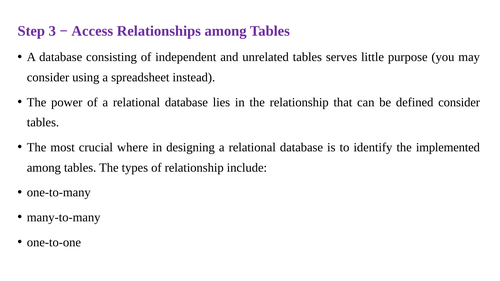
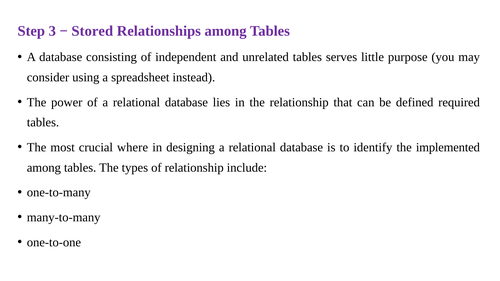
Access: Access -> Stored
defined consider: consider -> required
